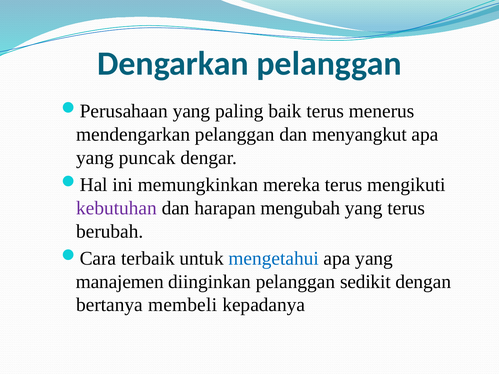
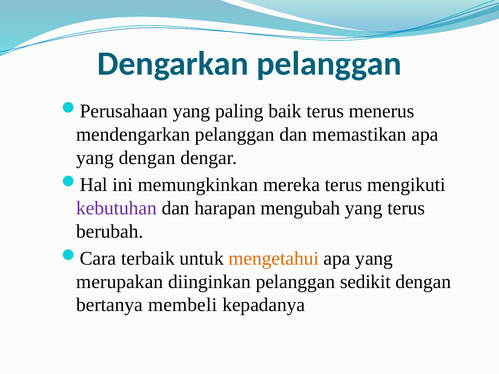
menyangkut: menyangkut -> memastikan
yang puncak: puncak -> dengan
mengetahui colour: blue -> orange
manajemen: manajemen -> merupakan
